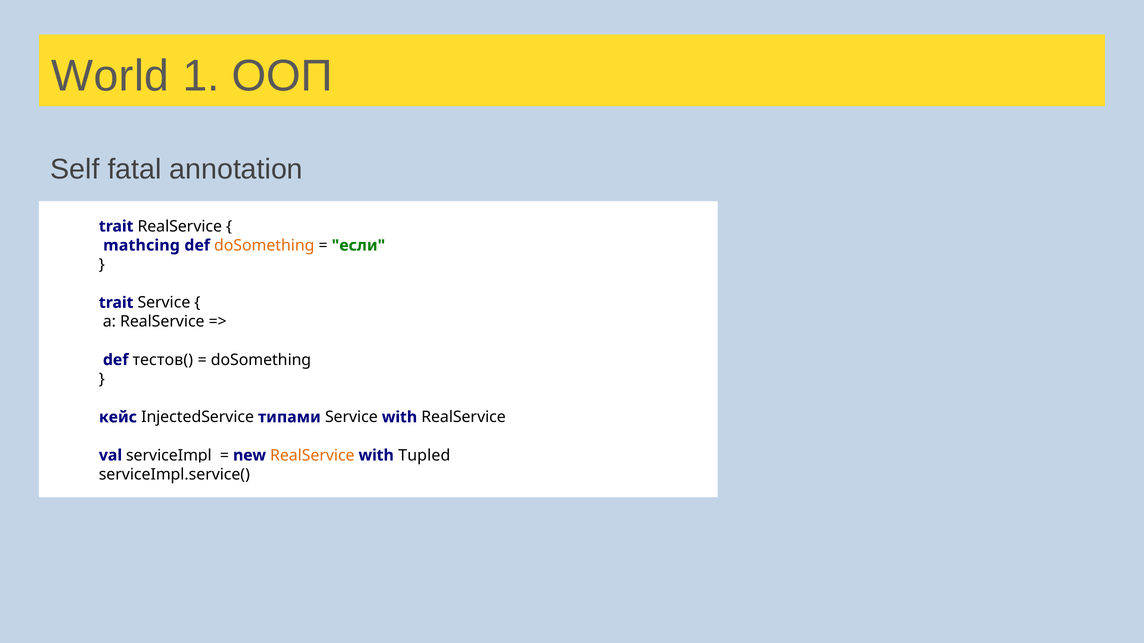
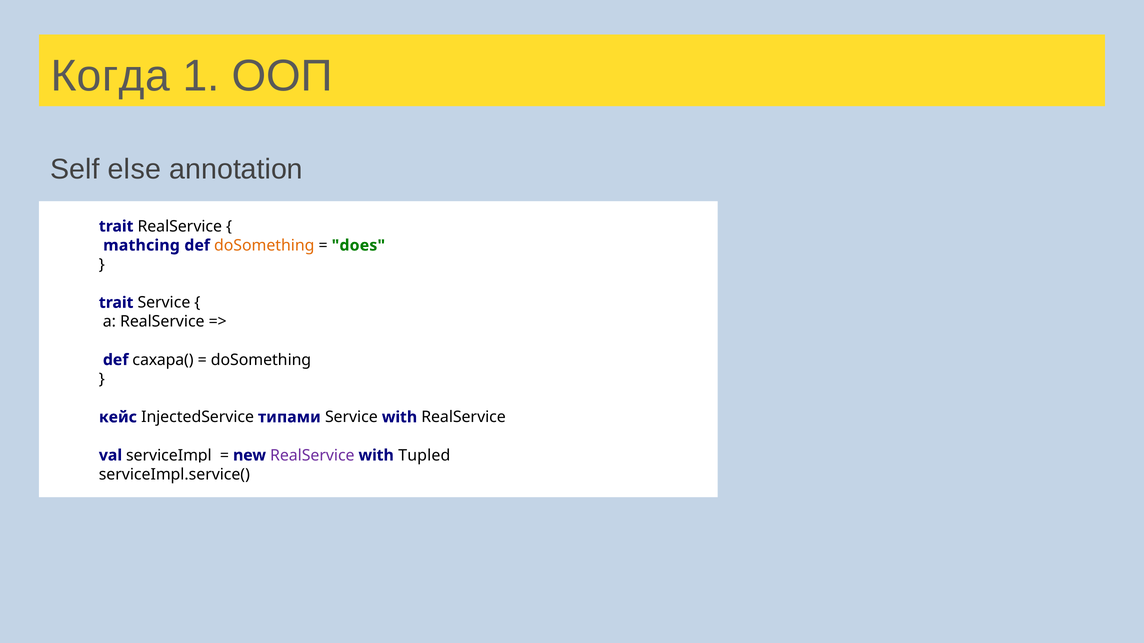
World: World -> Когда
fatal: fatal -> else
если: если -> does
тестов(: тестов( -> сахара(
RealService at (312, 456) colour: orange -> purple
